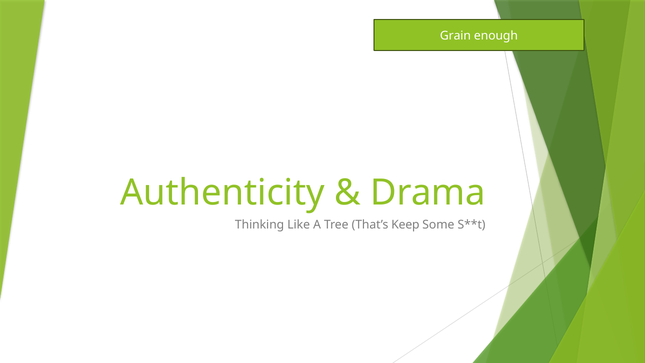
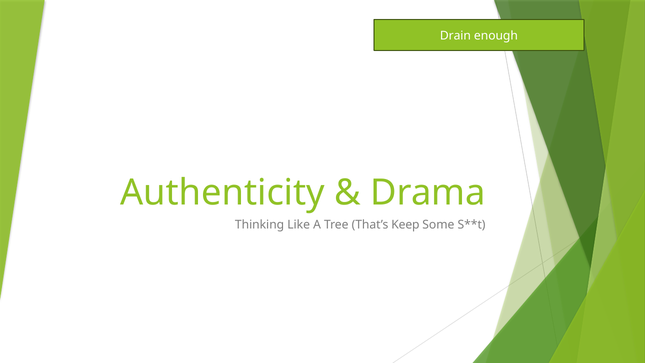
Grain: Grain -> Drain
